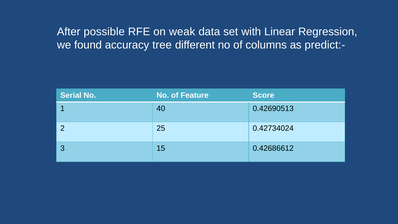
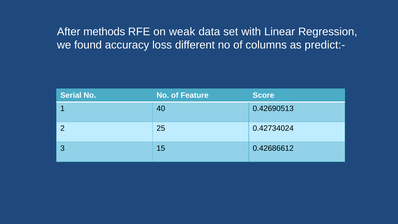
possible: possible -> methods
tree: tree -> loss
